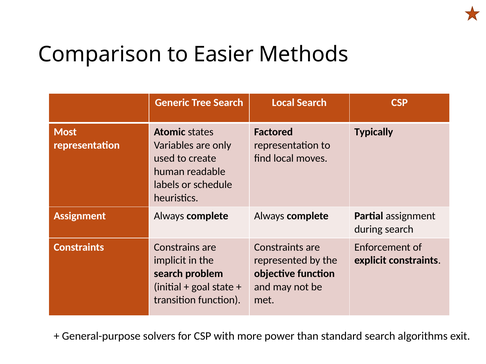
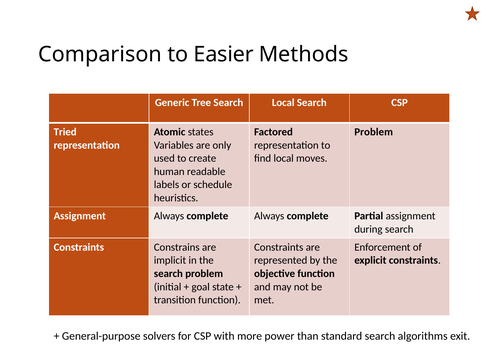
Most: Most -> Tried
Typically at (374, 132): Typically -> Problem
